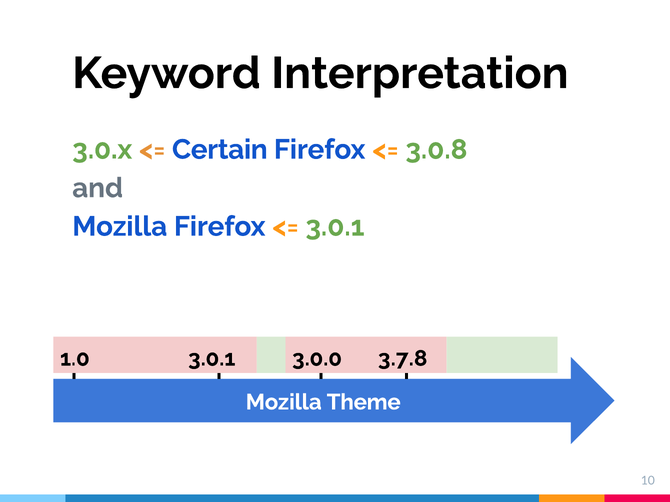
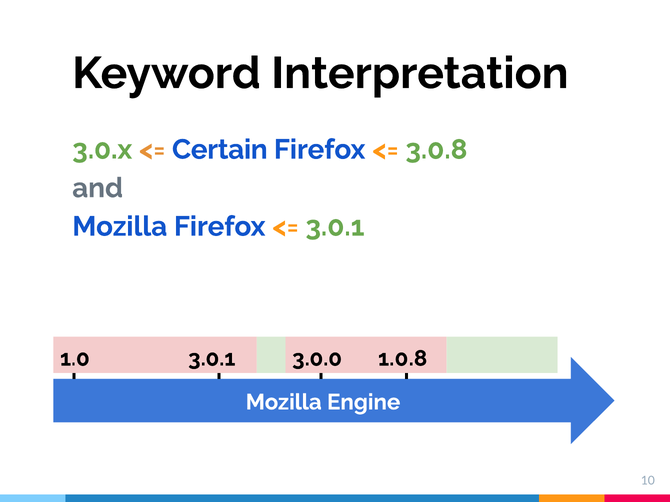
3.7.8: 3.7.8 -> 1.0.8
Theme: Theme -> Engine
